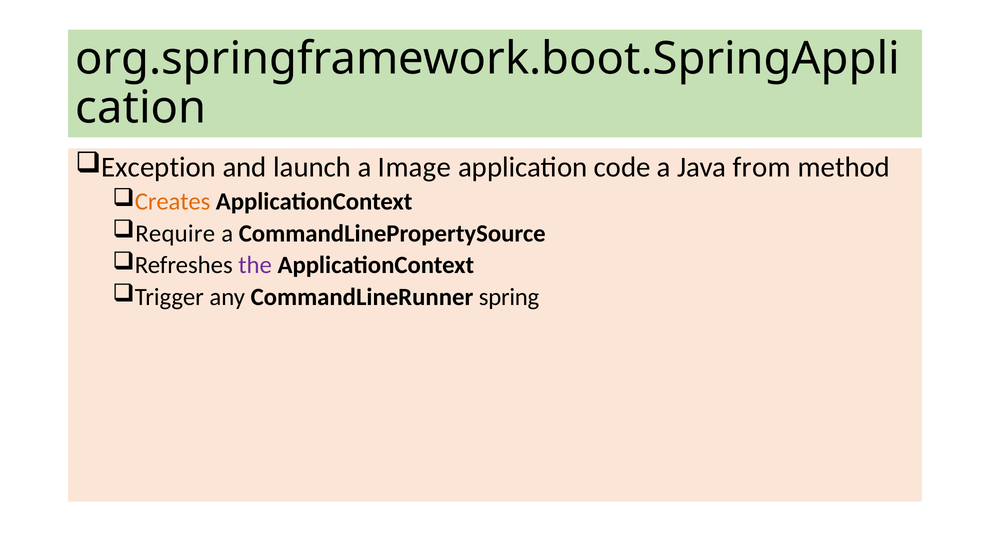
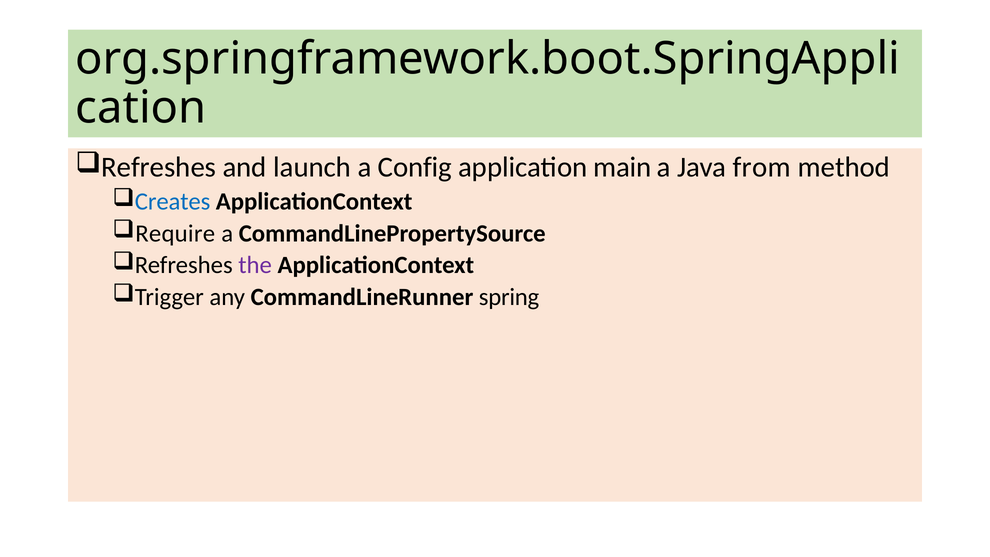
Exception at (159, 167): Exception -> Refreshes
Image: Image -> Config
code: code -> main
Creates colour: orange -> blue
